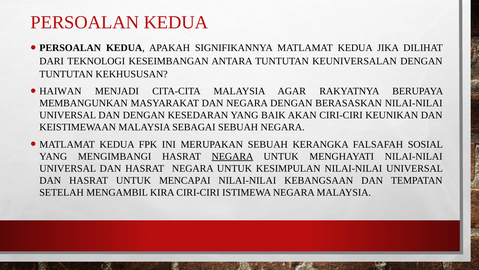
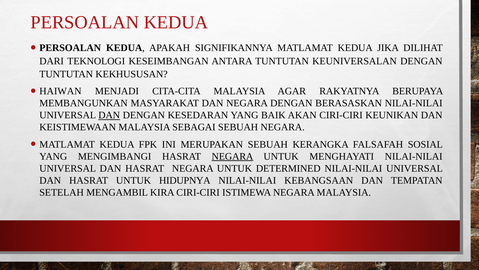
DAN at (109, 115) underline: none -> present
KESIMPULAN: KESIMPULAN -> DETERMINED
MENCAPAI: MENCAPAI -> HIDUPNYA
